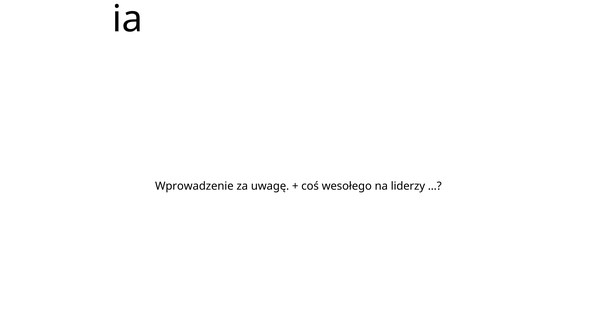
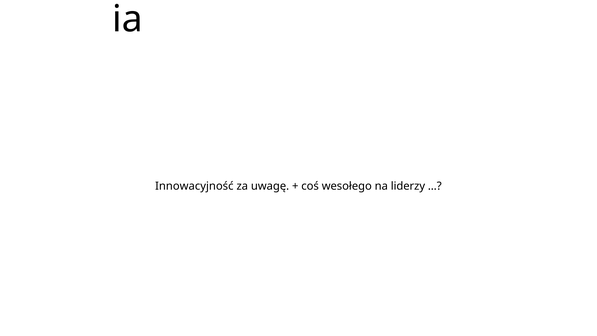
Wprowadzenie: Wprowadzenie -> Innowacyjność
